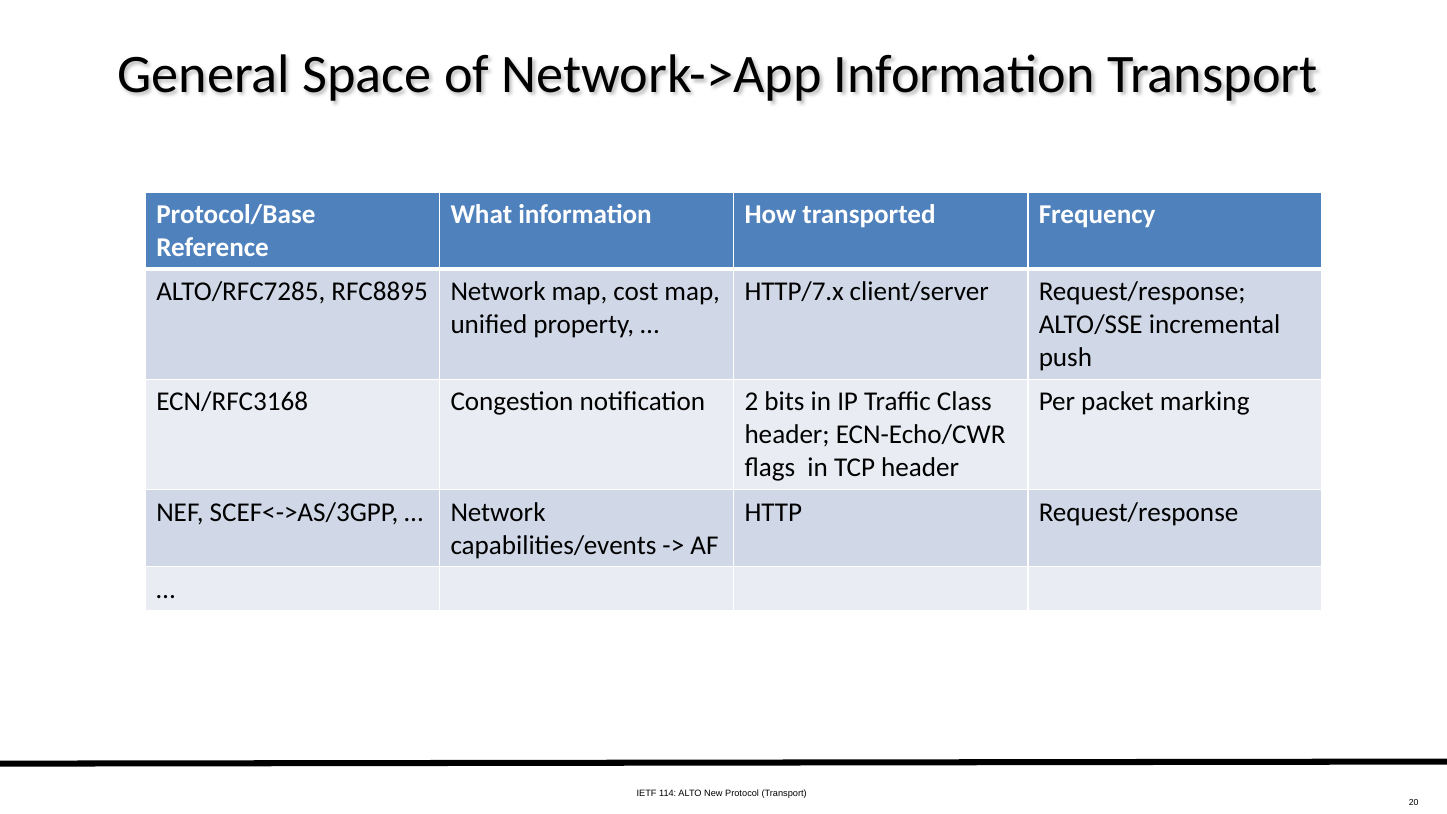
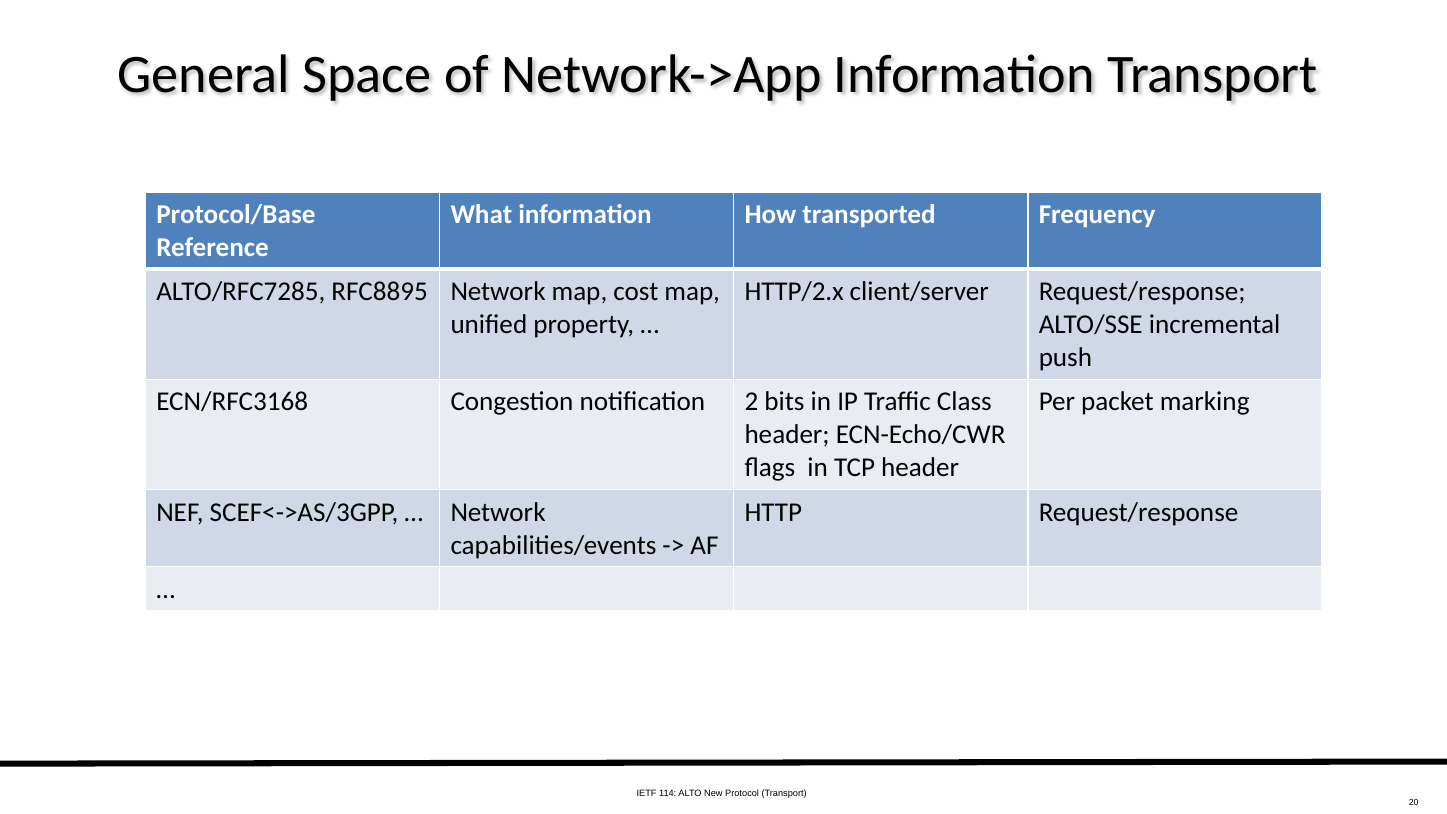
HTTP/7.x: HTTP/7.x -> HTTP/2.x
